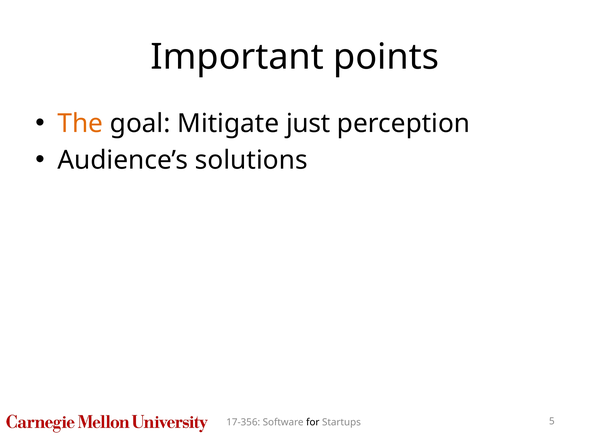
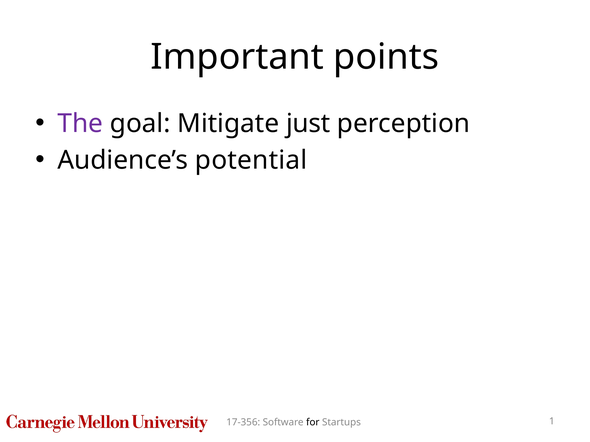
The colour: orange -> purple
solutions: solutions -> potential
5: 5 -> 1
